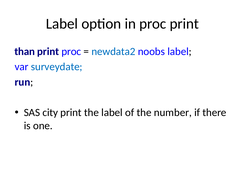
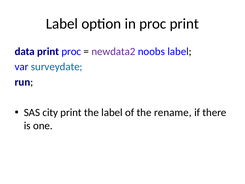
than: than -> data
newdata2 colour: blue -> purple
number: number -> rename
